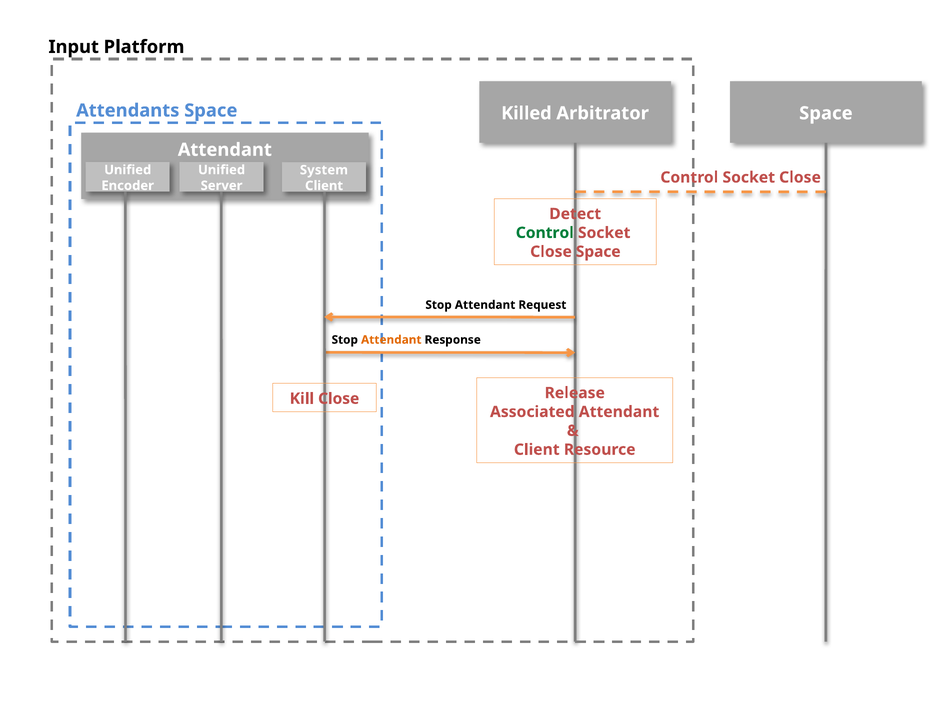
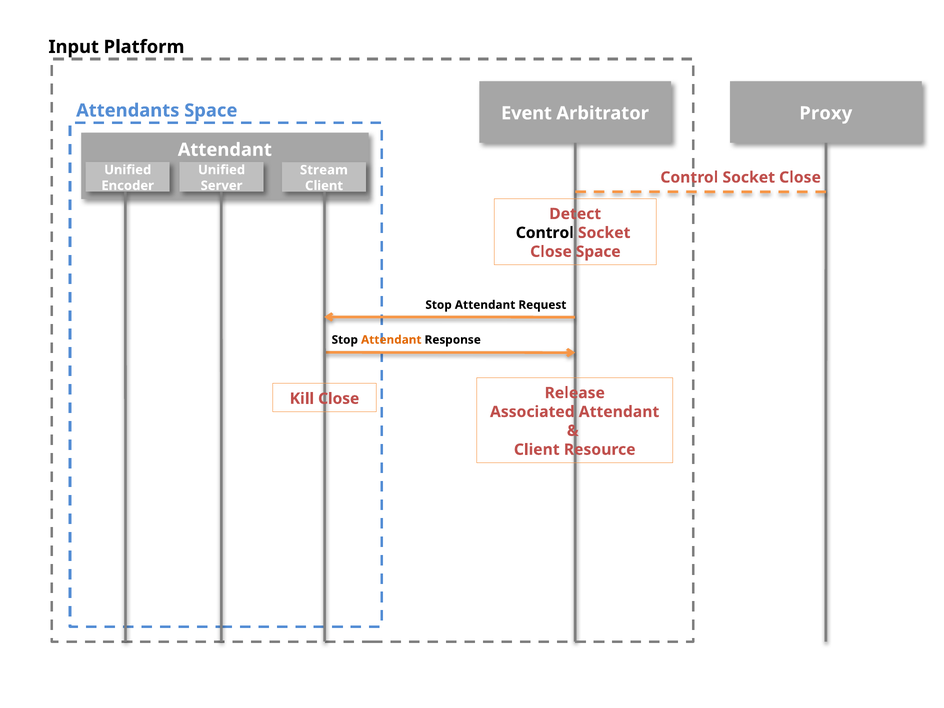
Killed: Killed -> Event
Space at (826, 113): Space -> Proxy
System: System -> Stream
Control at (545, 233) colour: green -> black
